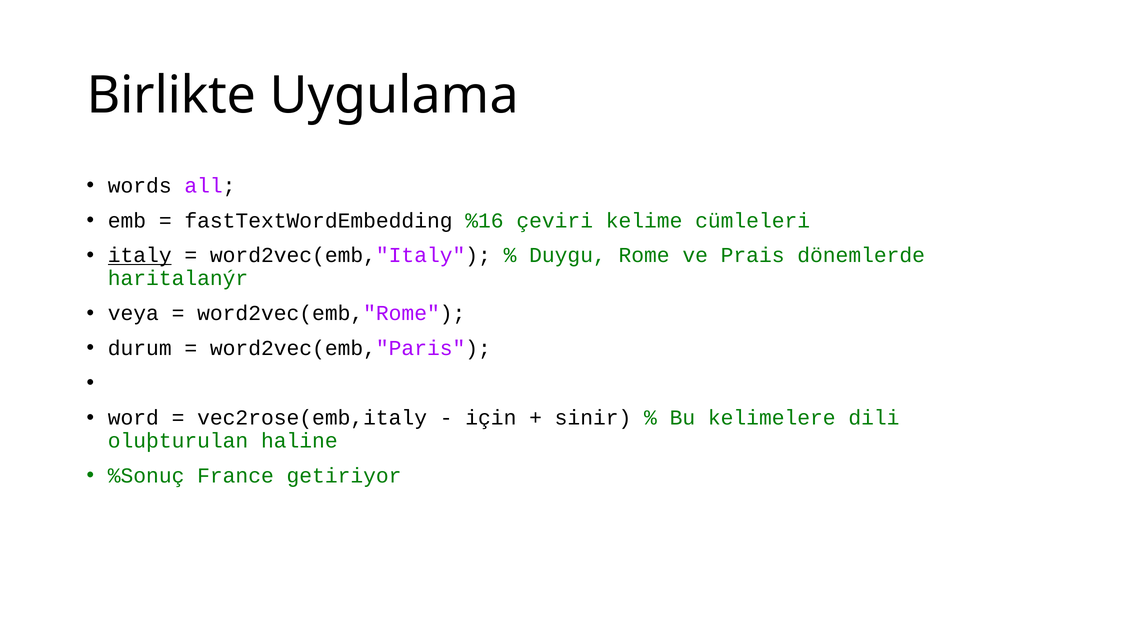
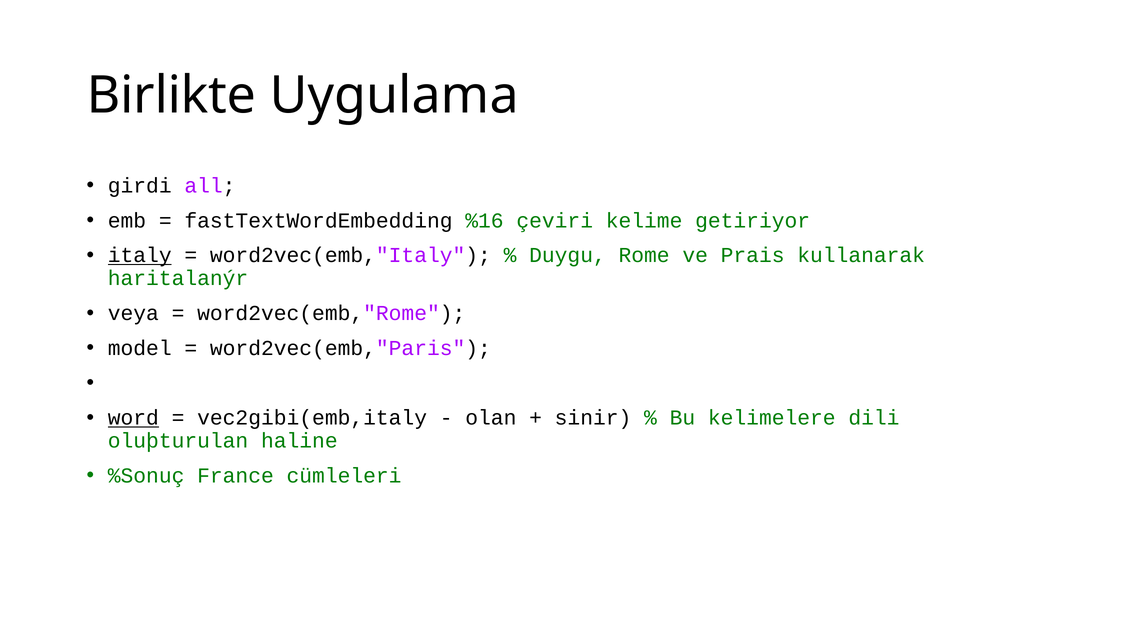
words: words -> girdi
cümleleri: cümleleri -> getiriyor
dönemlerde: dönemlerde -> kullanarak
durum: durum -> model
word underline: none -> present
vec2rose(emb,italy: vec2rose(emb,italy -> vec2gibi(emb,italy
için: için -> olan
getiriyor: getiriyor -> cümleleri
